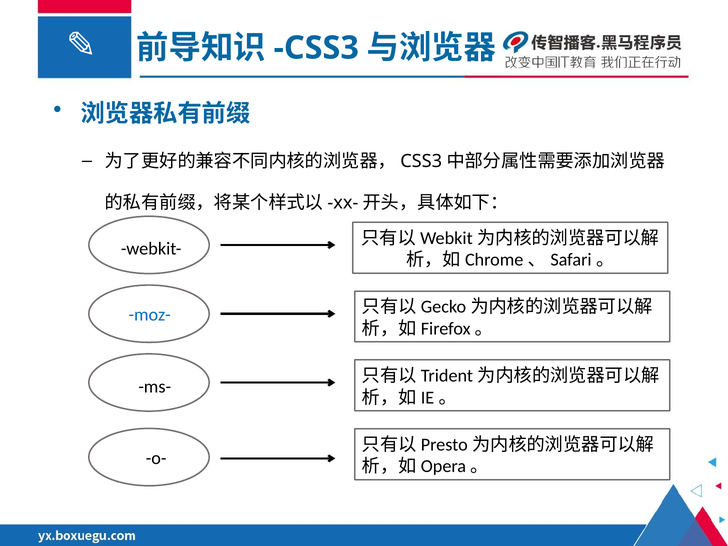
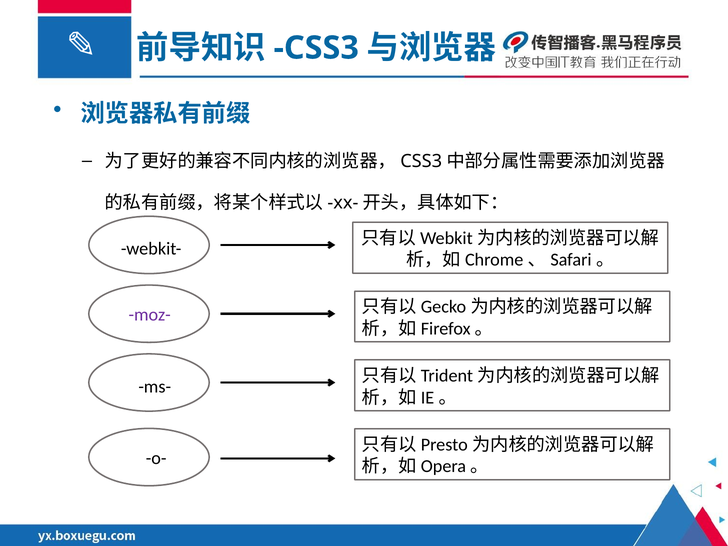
moz- colour: blue -> purple
